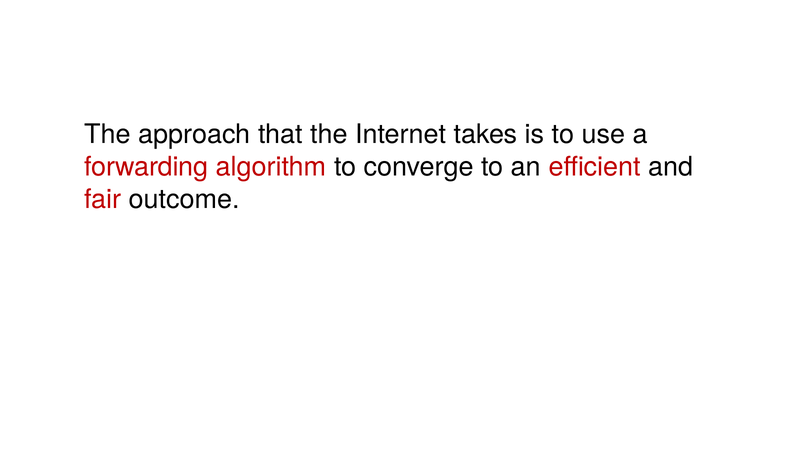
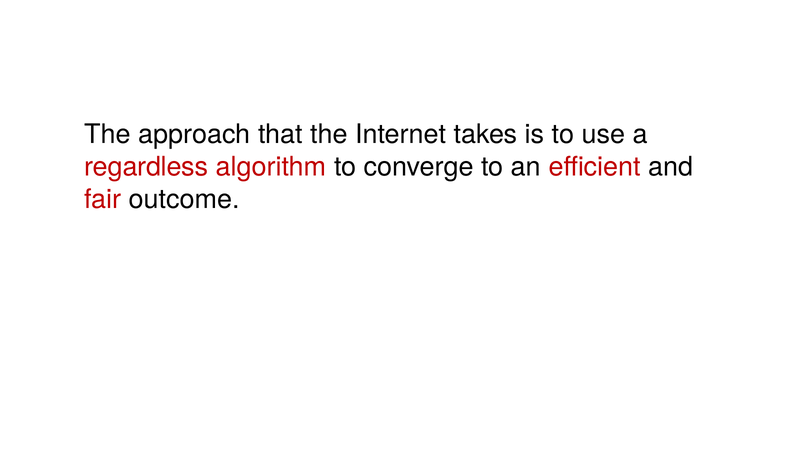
forwarding: forwarding -> regardless
